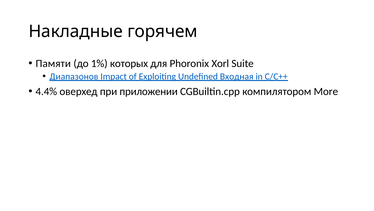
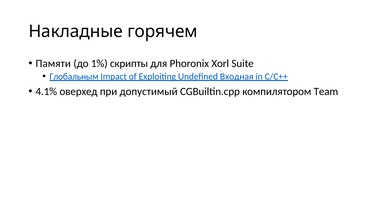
которых: которых -> скрипты
Диапазонов: Диапазонов -> Глобальным
4.4%: 4.4% -> 4.1%
приложении: приложении -> допустимый
More: More -> Team
